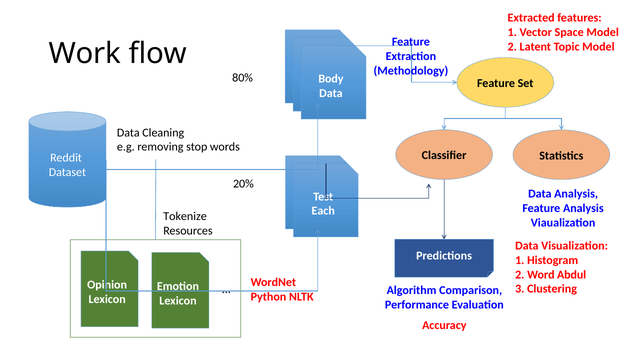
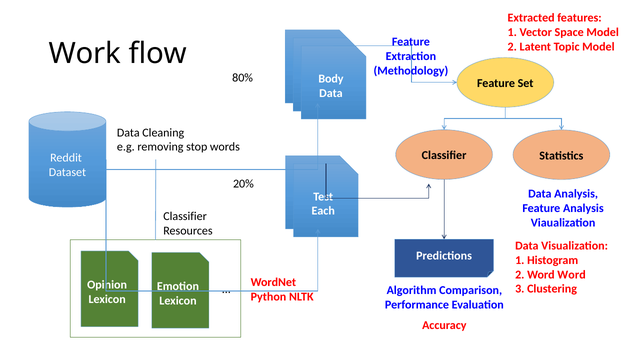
Tokenize at (185, 217): Tokenize -> Classifier
Word Abdul: Abdul -> Word
